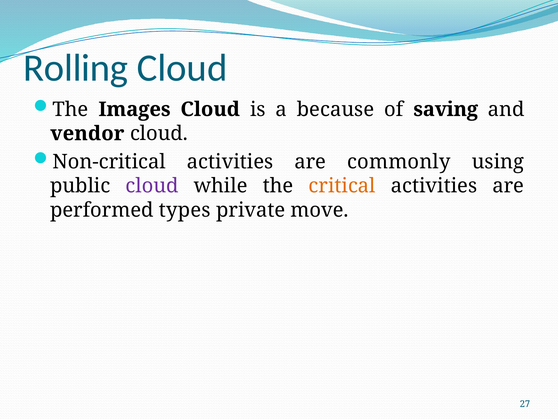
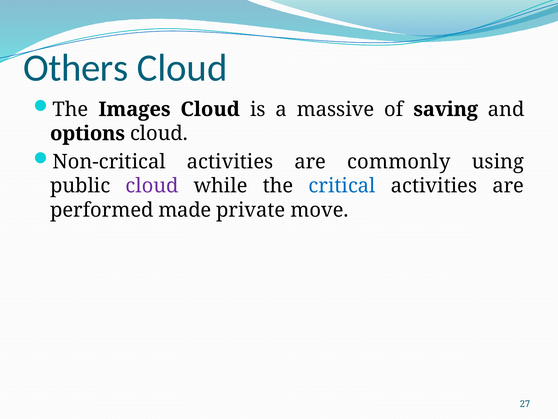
Rolling: Rolling -> Others
because: because -> massive
vendor: vendor -> options
critical colour: orange -> blue
types: types -> made
